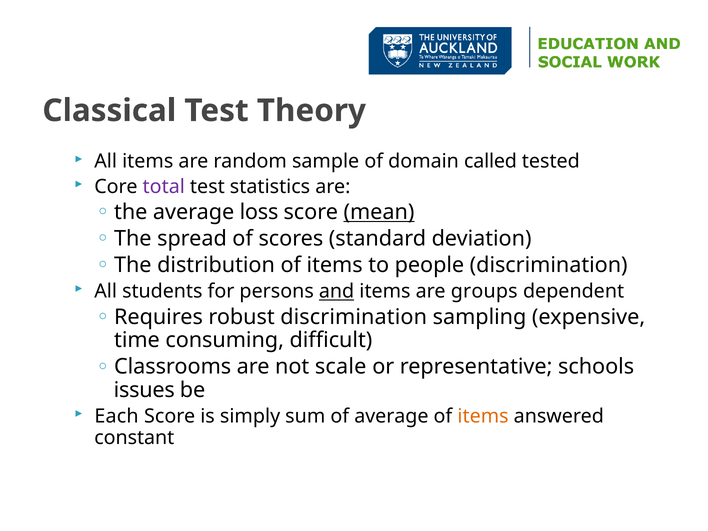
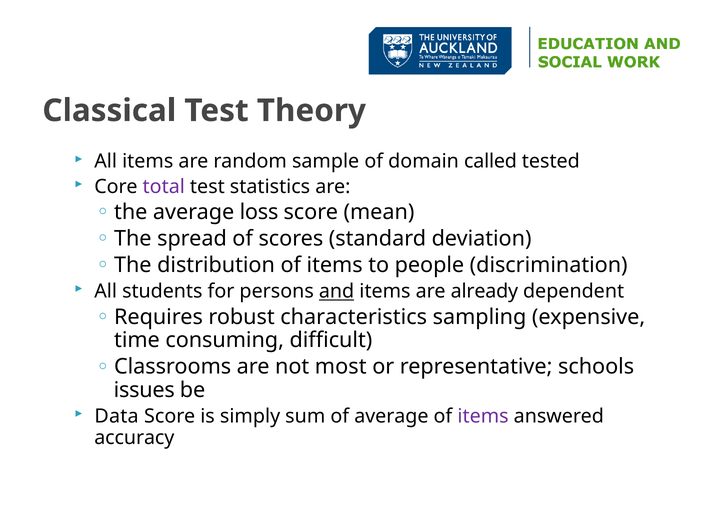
mean underline: present -> none
groups: groups -> already
robust discrimination: discrimination -> characteristics
scale: scale -> most
Each: Each -> Data
items at (483, 416) colour: orange -> purple
constant: constant -> accuracy
